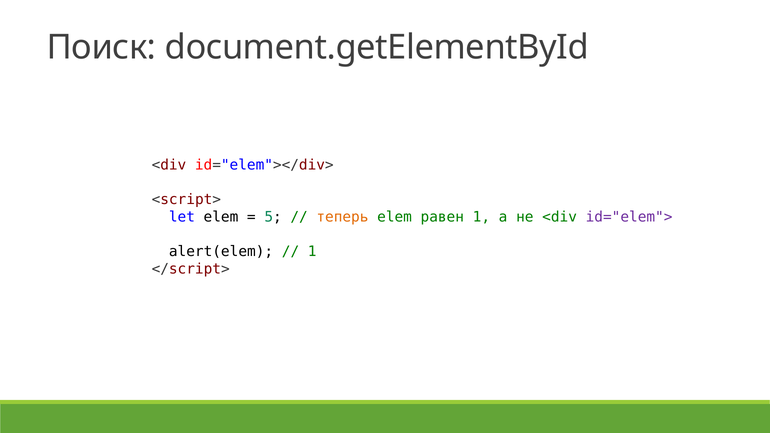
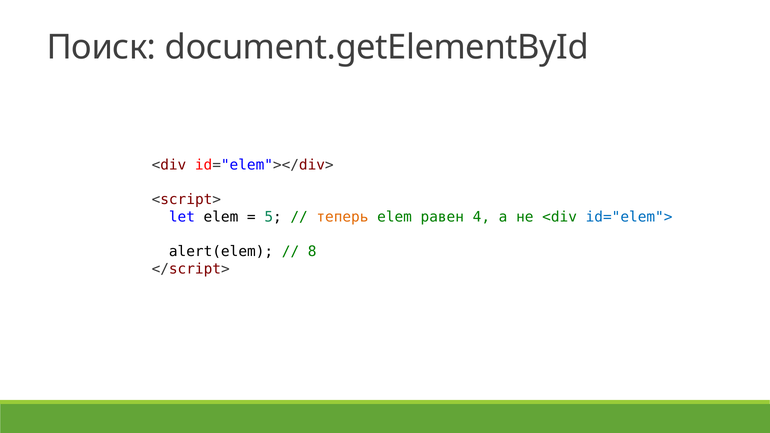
равен 1: 1 -> 4
id="elem"> colour: purple -> blue
1 at (312, 252): 1 -> 8
